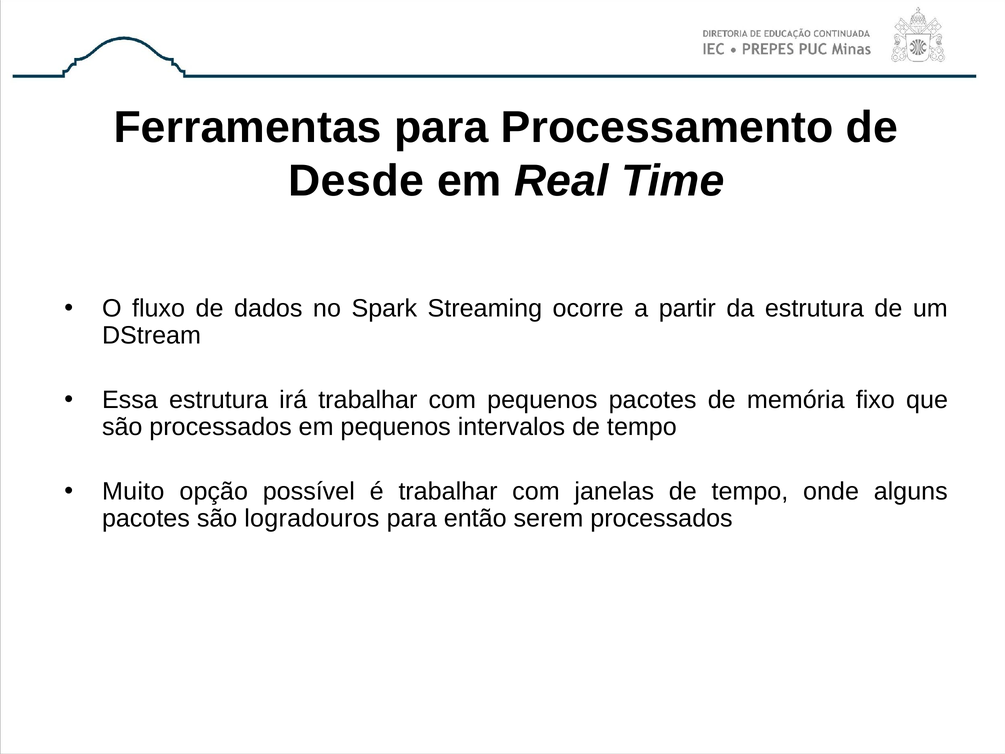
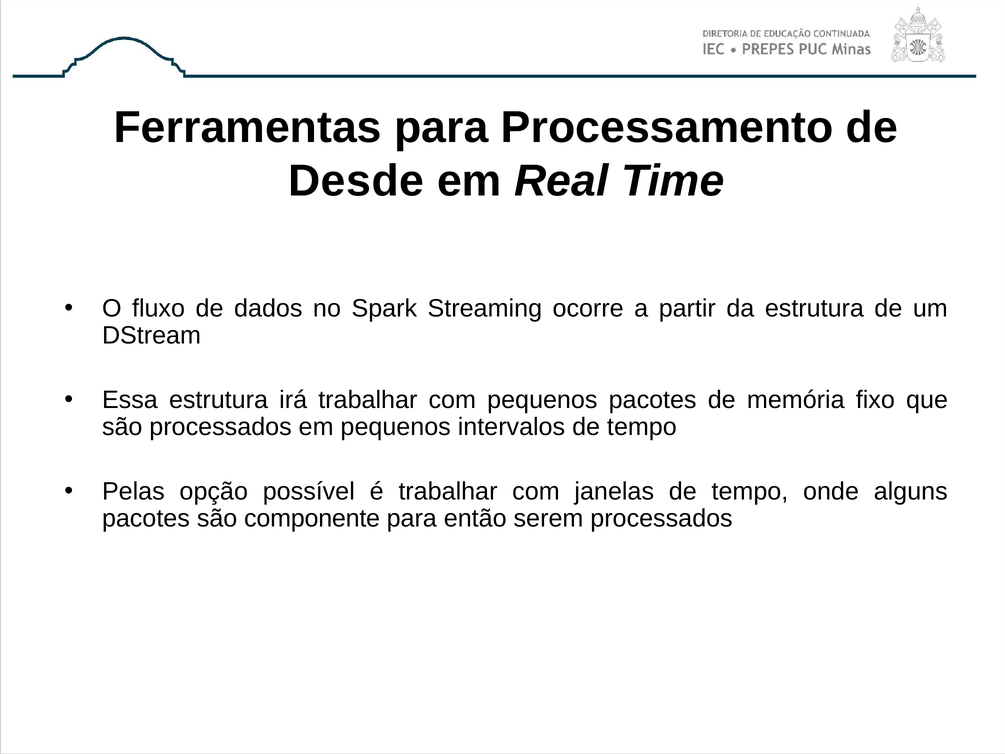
Muito: Muito -> Pelas
logradouros: logradouros -> componente
